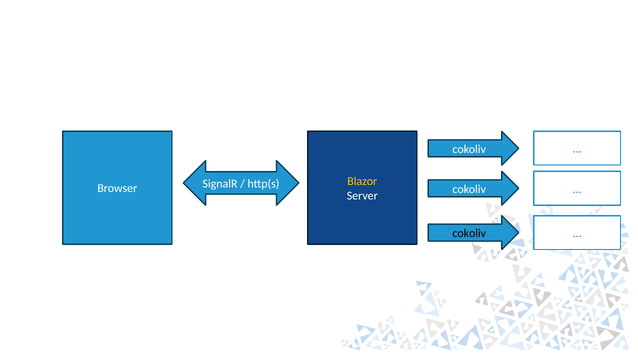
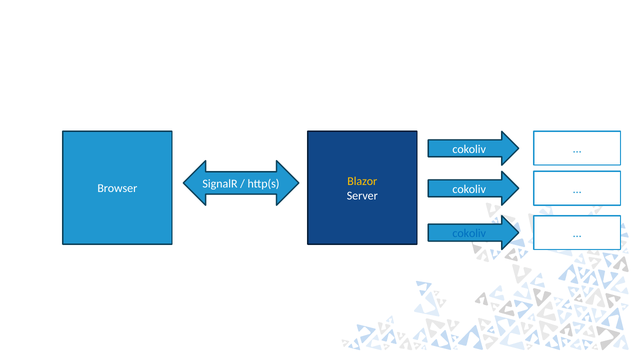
cokoliv at (469, 233) colour: black -> blue
